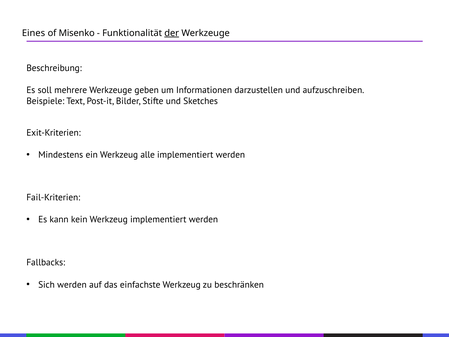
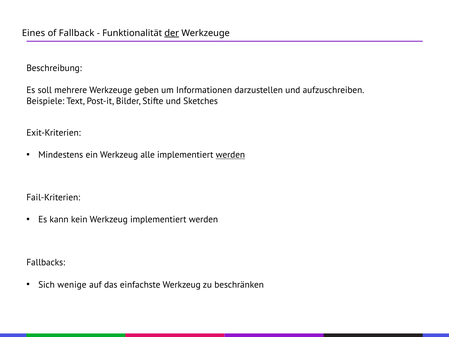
Misenko: Misenko -> Fallback
werden at (230, 155) underline: none -> present
Sich werden: werden -> wenige
